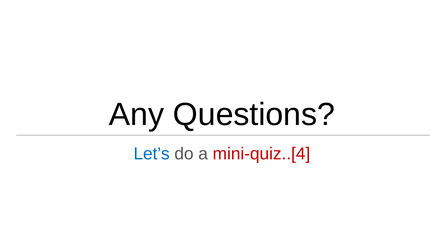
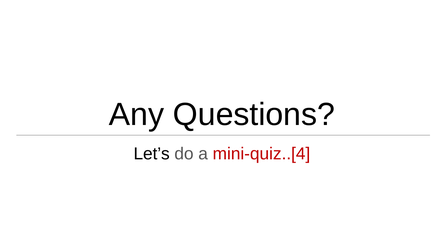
Let’s colour: blue -> black
